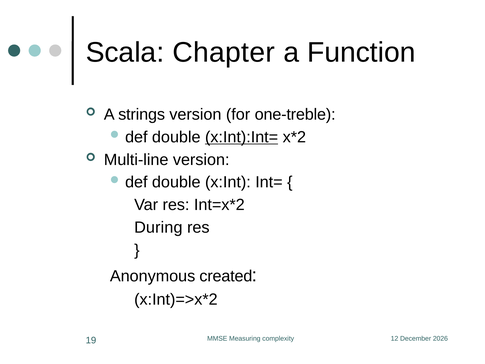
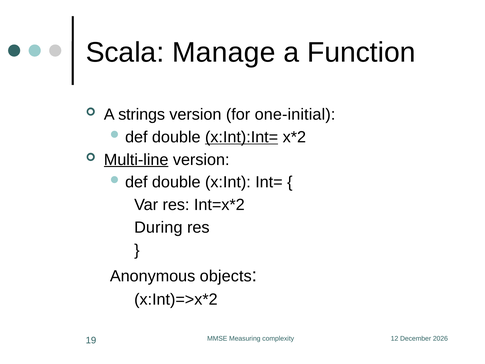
Chapter: Chapter -> Manage
one-treble: one-treble -> one-initial
Multi-line underline: none -> present
created: created -> objects
